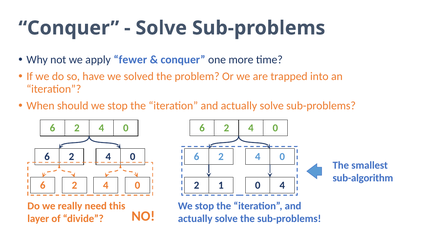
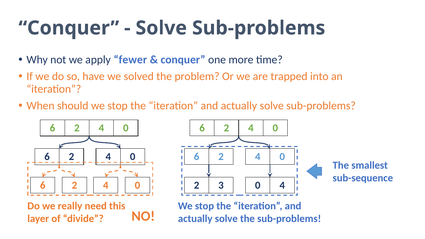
sub-algorithm: sub-algorithm -> sub-sequence
1: 1 -> 3
